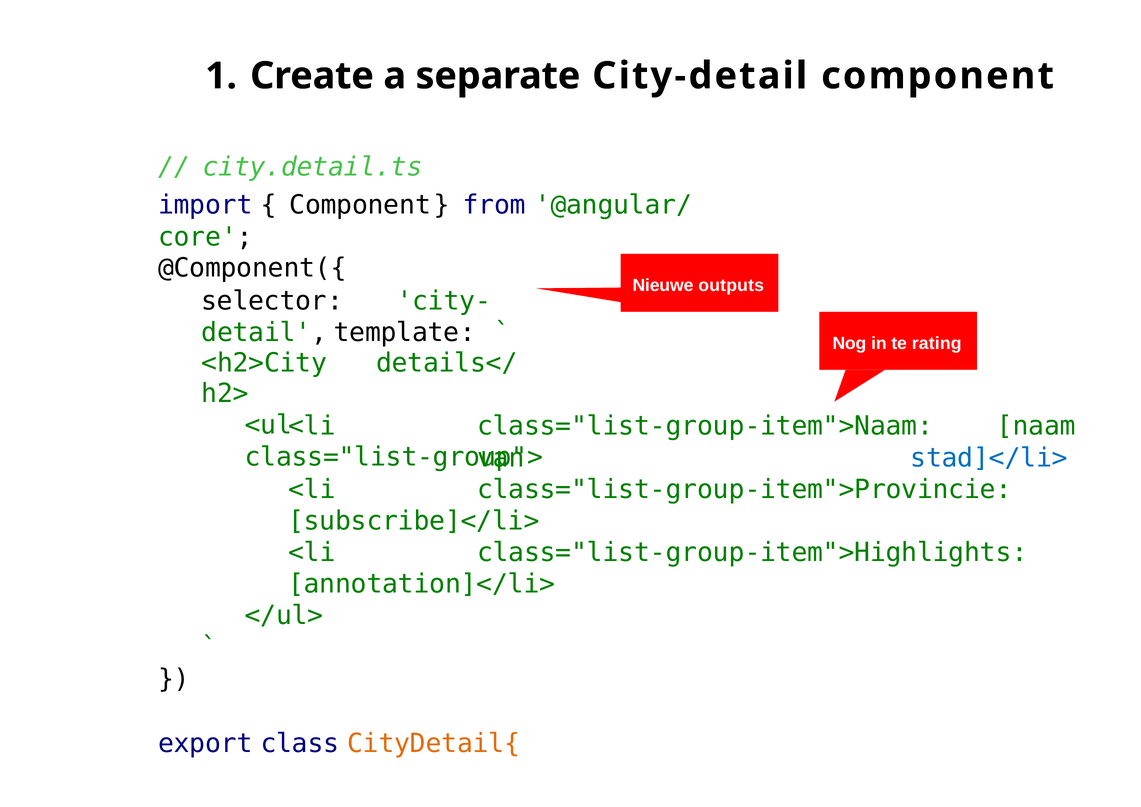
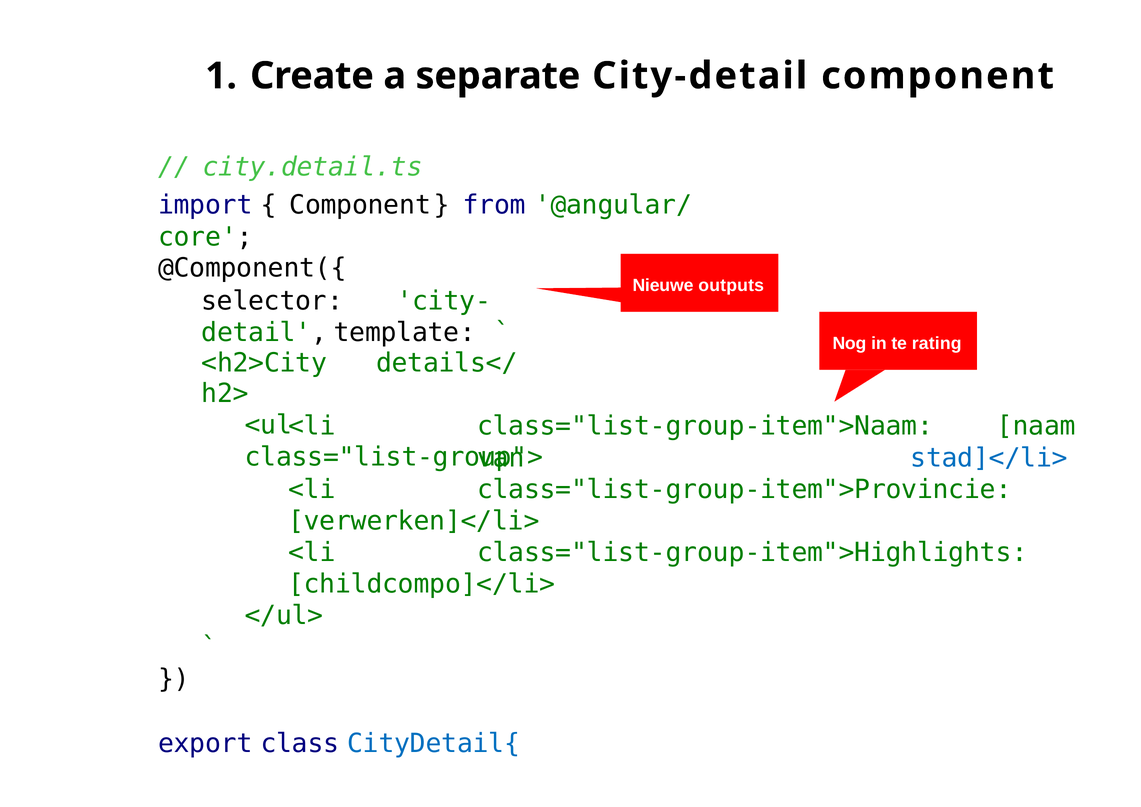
subscribe]</li>: subscribe]</li> -> verwerken]</li>
annotation]</li>: annotation]</li> -> childcompo]</li>
CityDetail{ colour: orange -> blue
